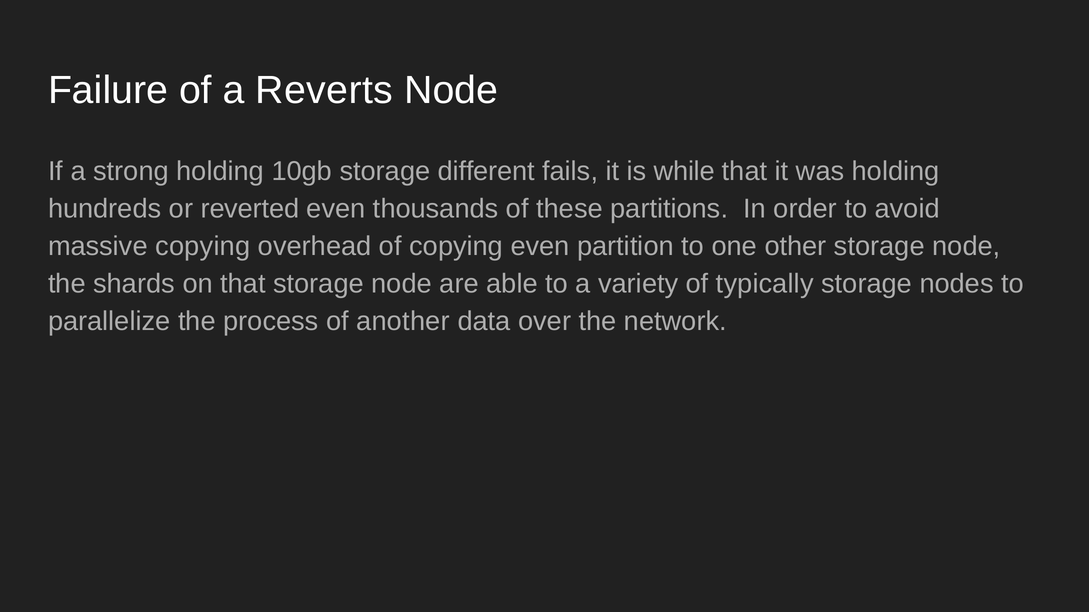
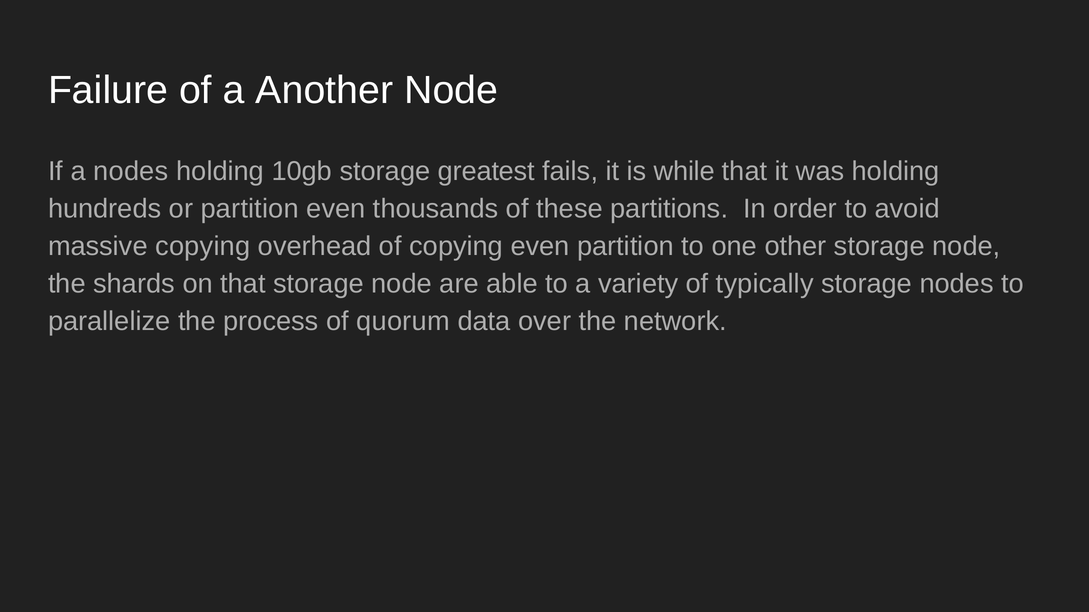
Reverts: Reverts -> Another
a strong: strong -> nodes
different: different -> greatest
or reverted: reverted -> partition
another: another -> quorum
